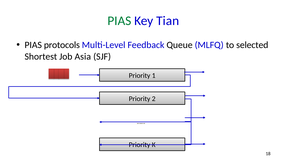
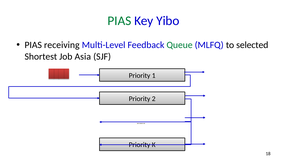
Tian: Tian -> Yibo
protocols: protocols -> receiving
Queue colour: black -> green
